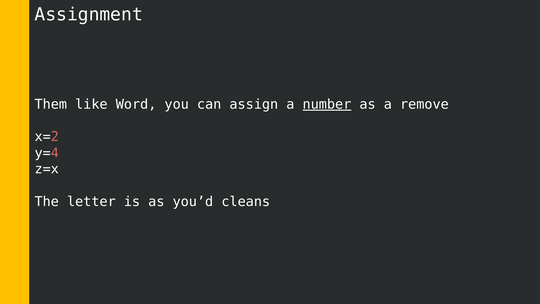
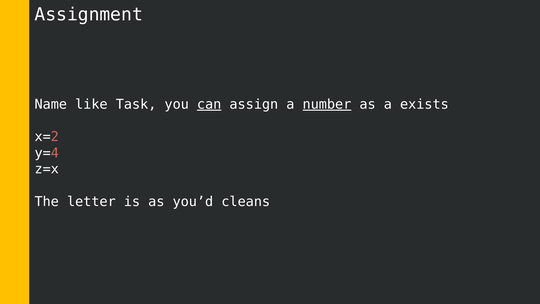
Them: Them -> Name
Word: Word -> Task
can underline: none -> present
remove: remove -> exists
